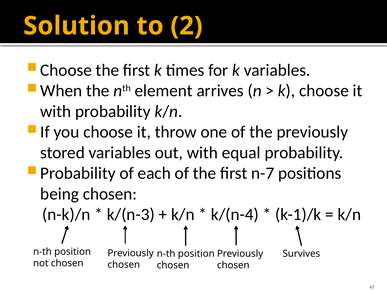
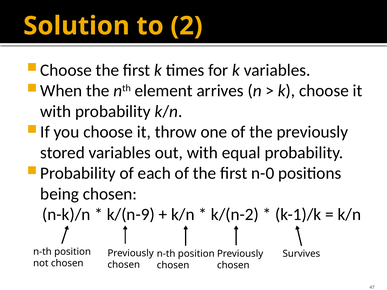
n-7: n-7 -> n-0
k/(n-3: k/(n-3 -> k/(n-9
k/(n-4: k/(n-4 -> k/(n-2
